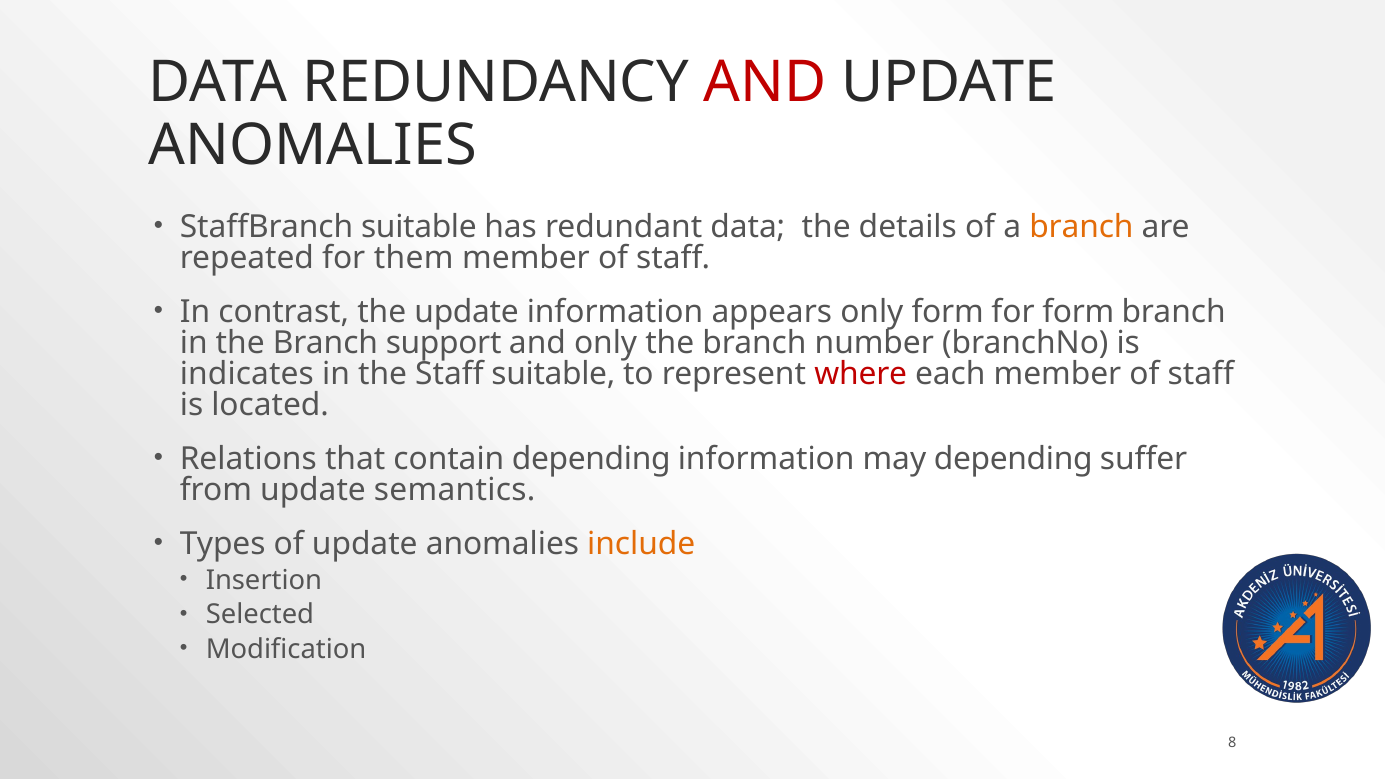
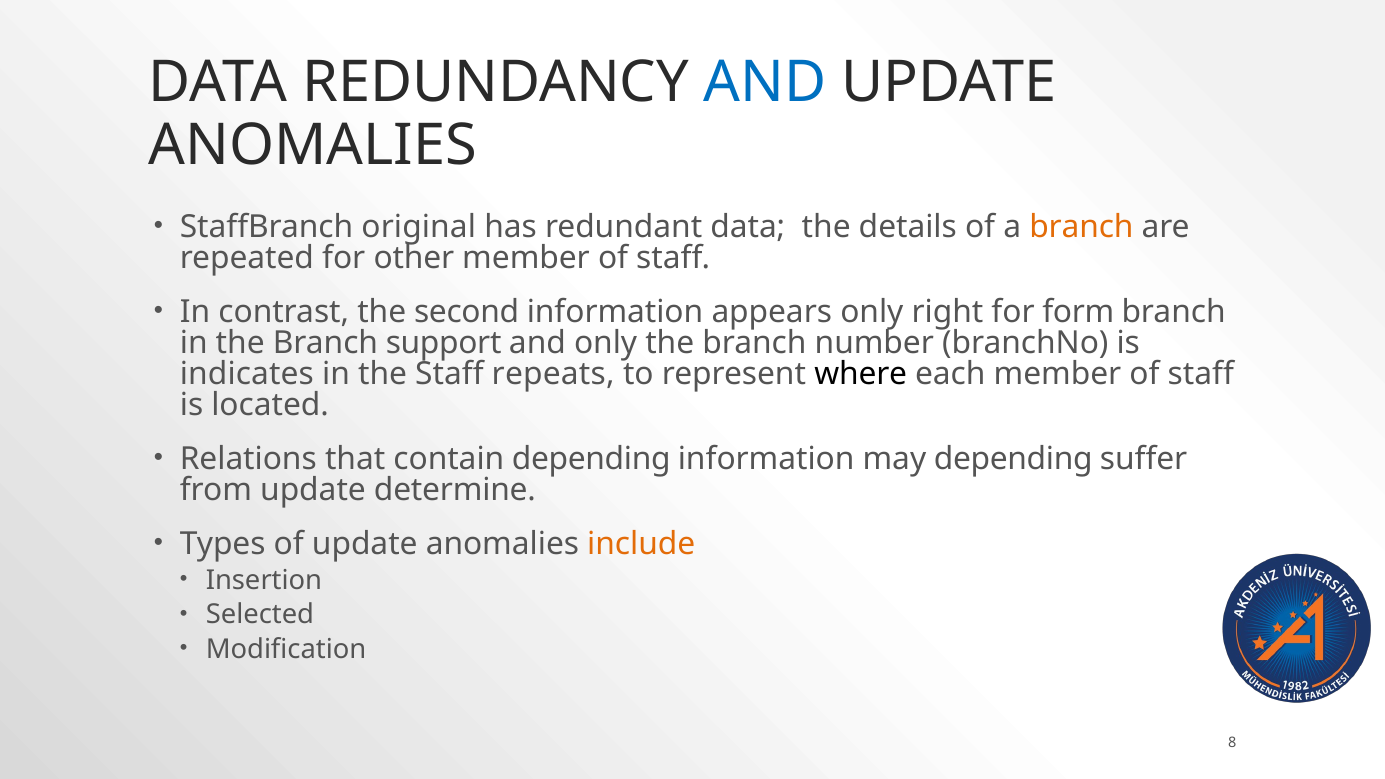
AND at (765, 83) colour: red -> blue
StaffBranch suitable: suitable -> original
them: them -> other
the update: update -> second
only form: form -> right
Staff suitable: suitable -> repeats
where colour: red -> black
semantics: semantics -> determine
